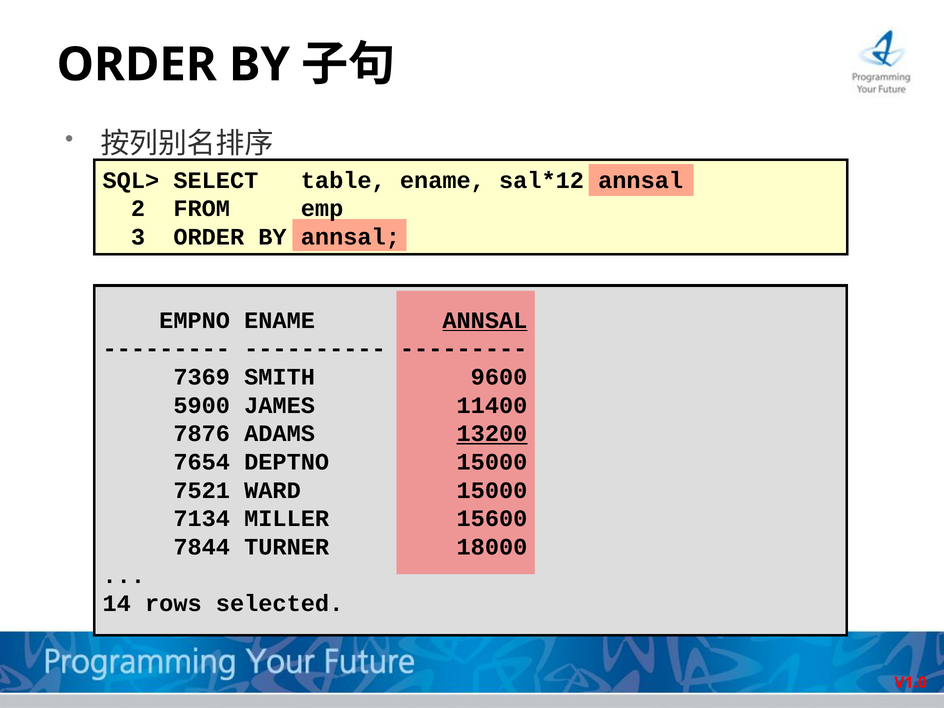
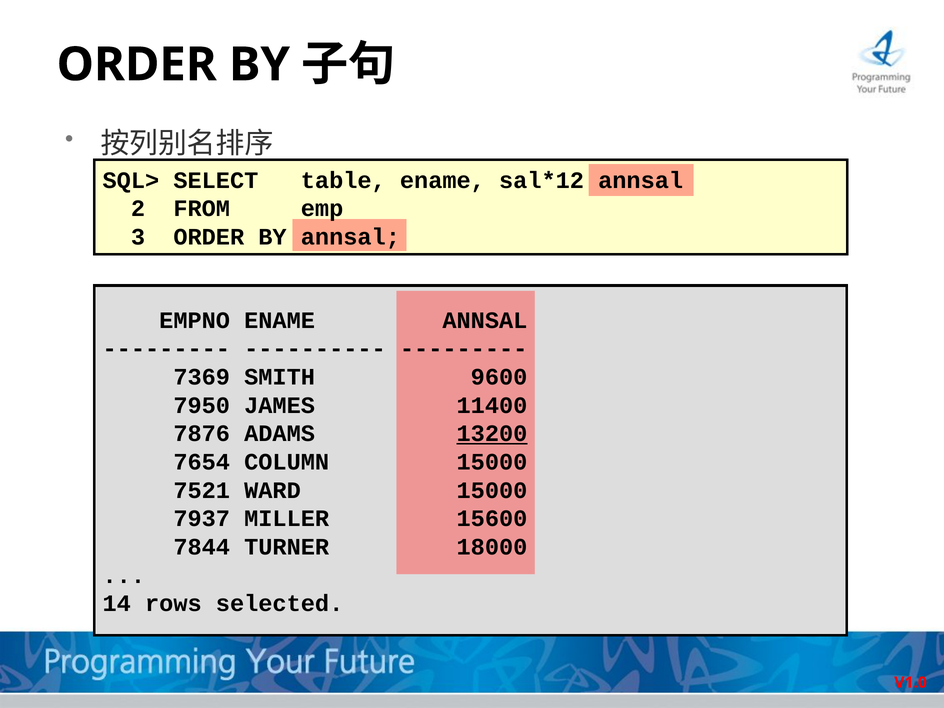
ANNSAL at (485, 320) underline: present -> none
5900: 5900 -> 7950
DEPTNO: DEPTNO -> COLUMN
7134: 7134 -> 7937
